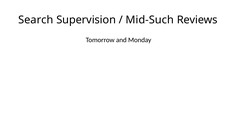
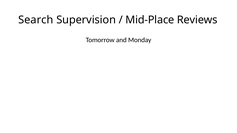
Mid-Such: Mid-Such -> Mid-Place
